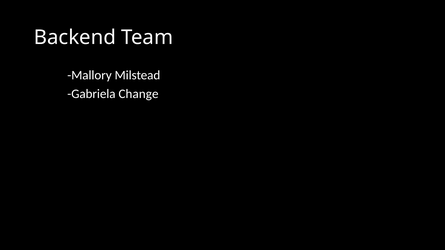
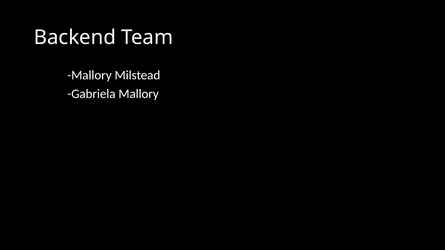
Gabriela Change: Change -> Mallory
